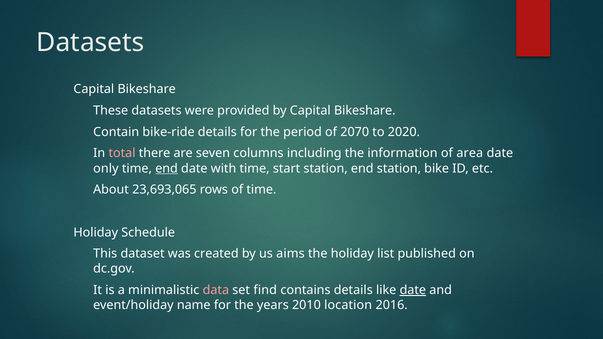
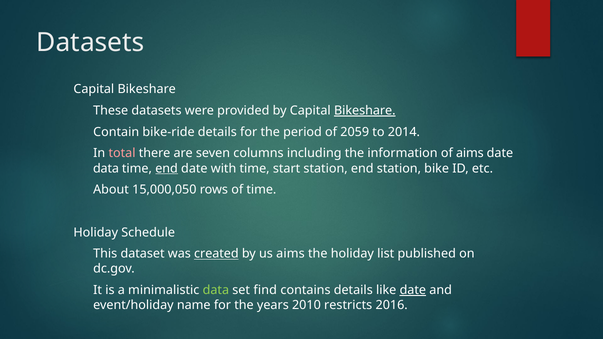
Bikeshare at (365, 111) underline: none -> present
2070: 2070 -> 2059
2020: 2020 -> 2014
of area: area -> aims
only at (106, 168): only -> data
23,693,065: 23,693,065 -> 15,000,050
created underline: none -> present
data at (216, 290) colour: pink -> light green
location: location -> restricts
